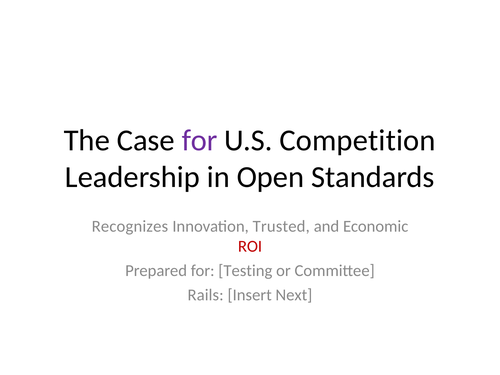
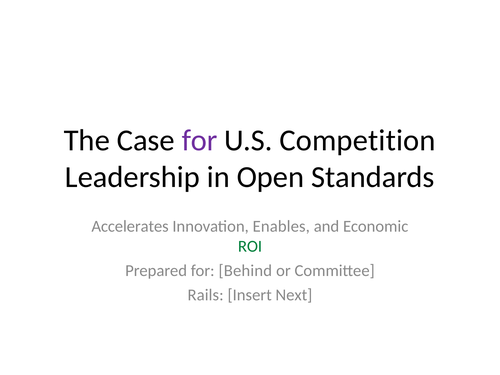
Recognizes: Recognizes -> Accelerates
Trusted: Trusted -> Enables
ROI colour: red -> green
Testing: Testing -> Behind
